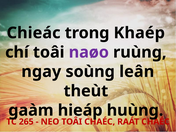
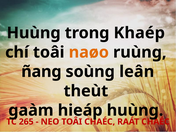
Chieác at (34, 33): Chieác -> Huùng
naøo colour: purple -> orange
ngay: ngay -> ñang
